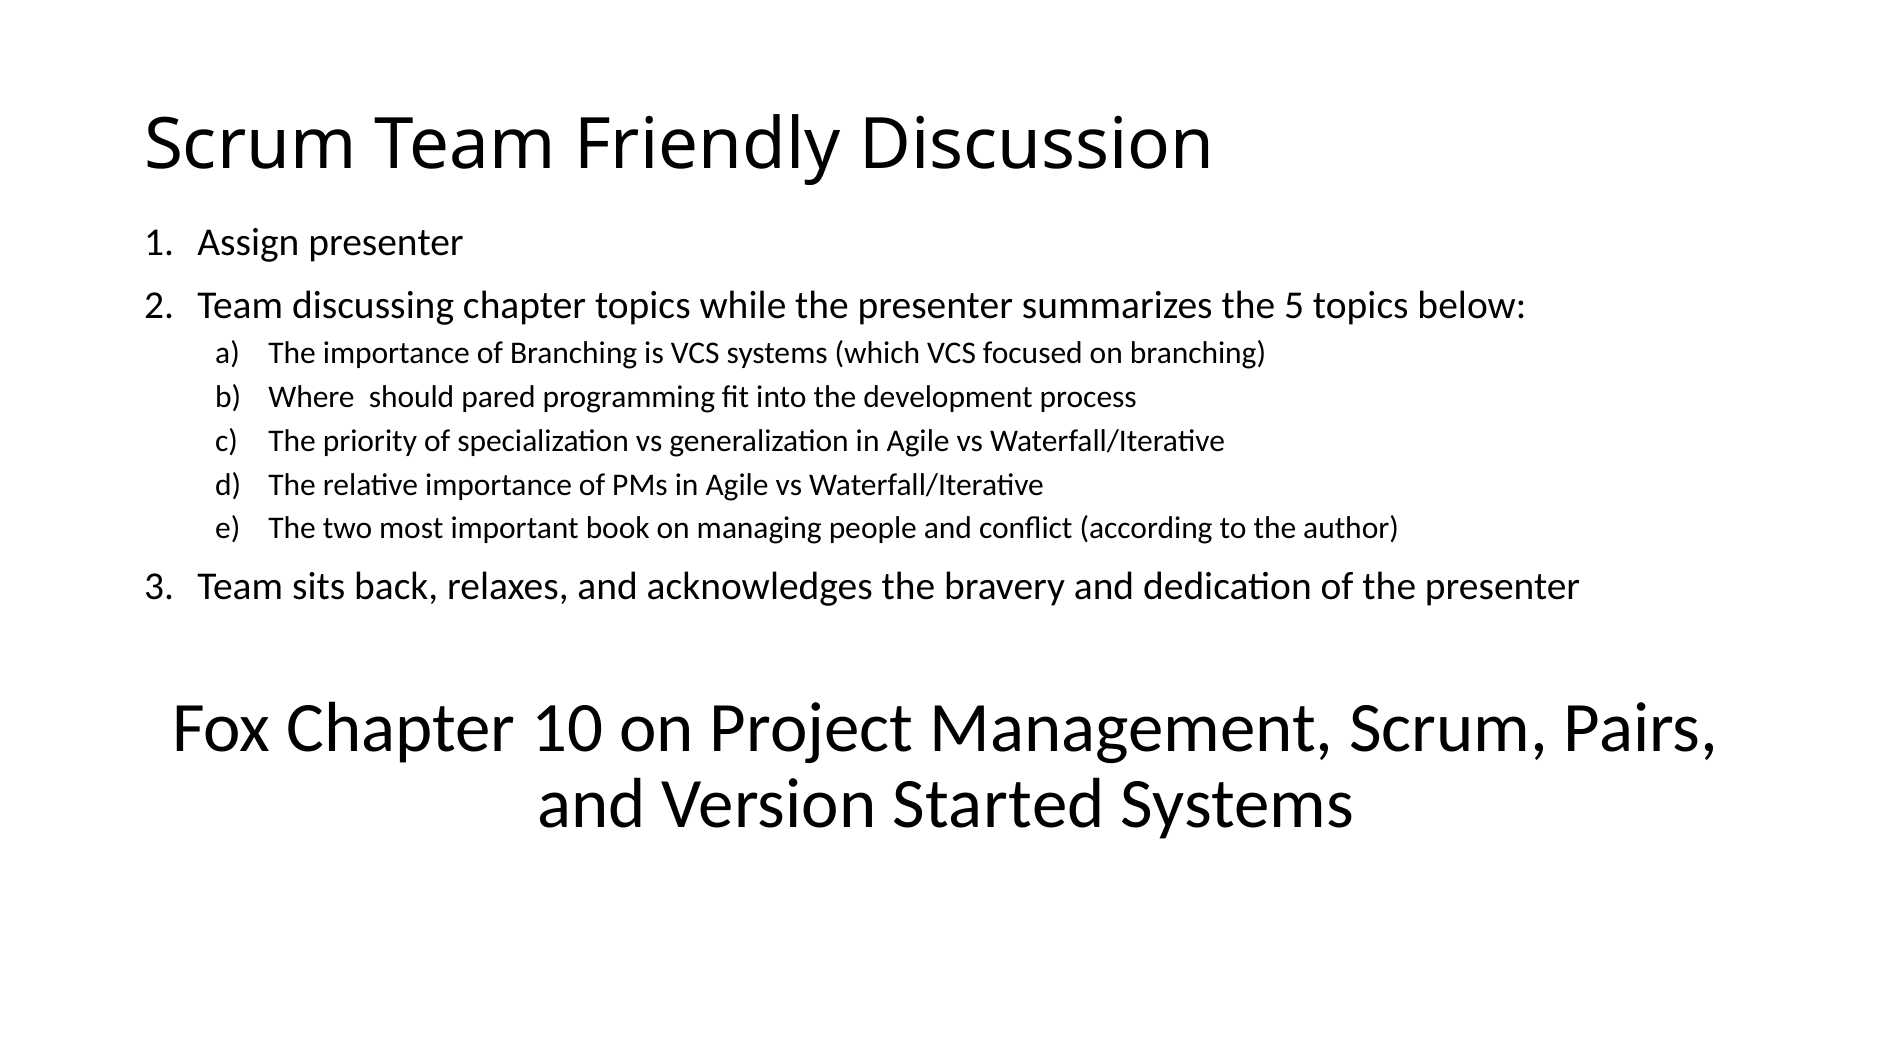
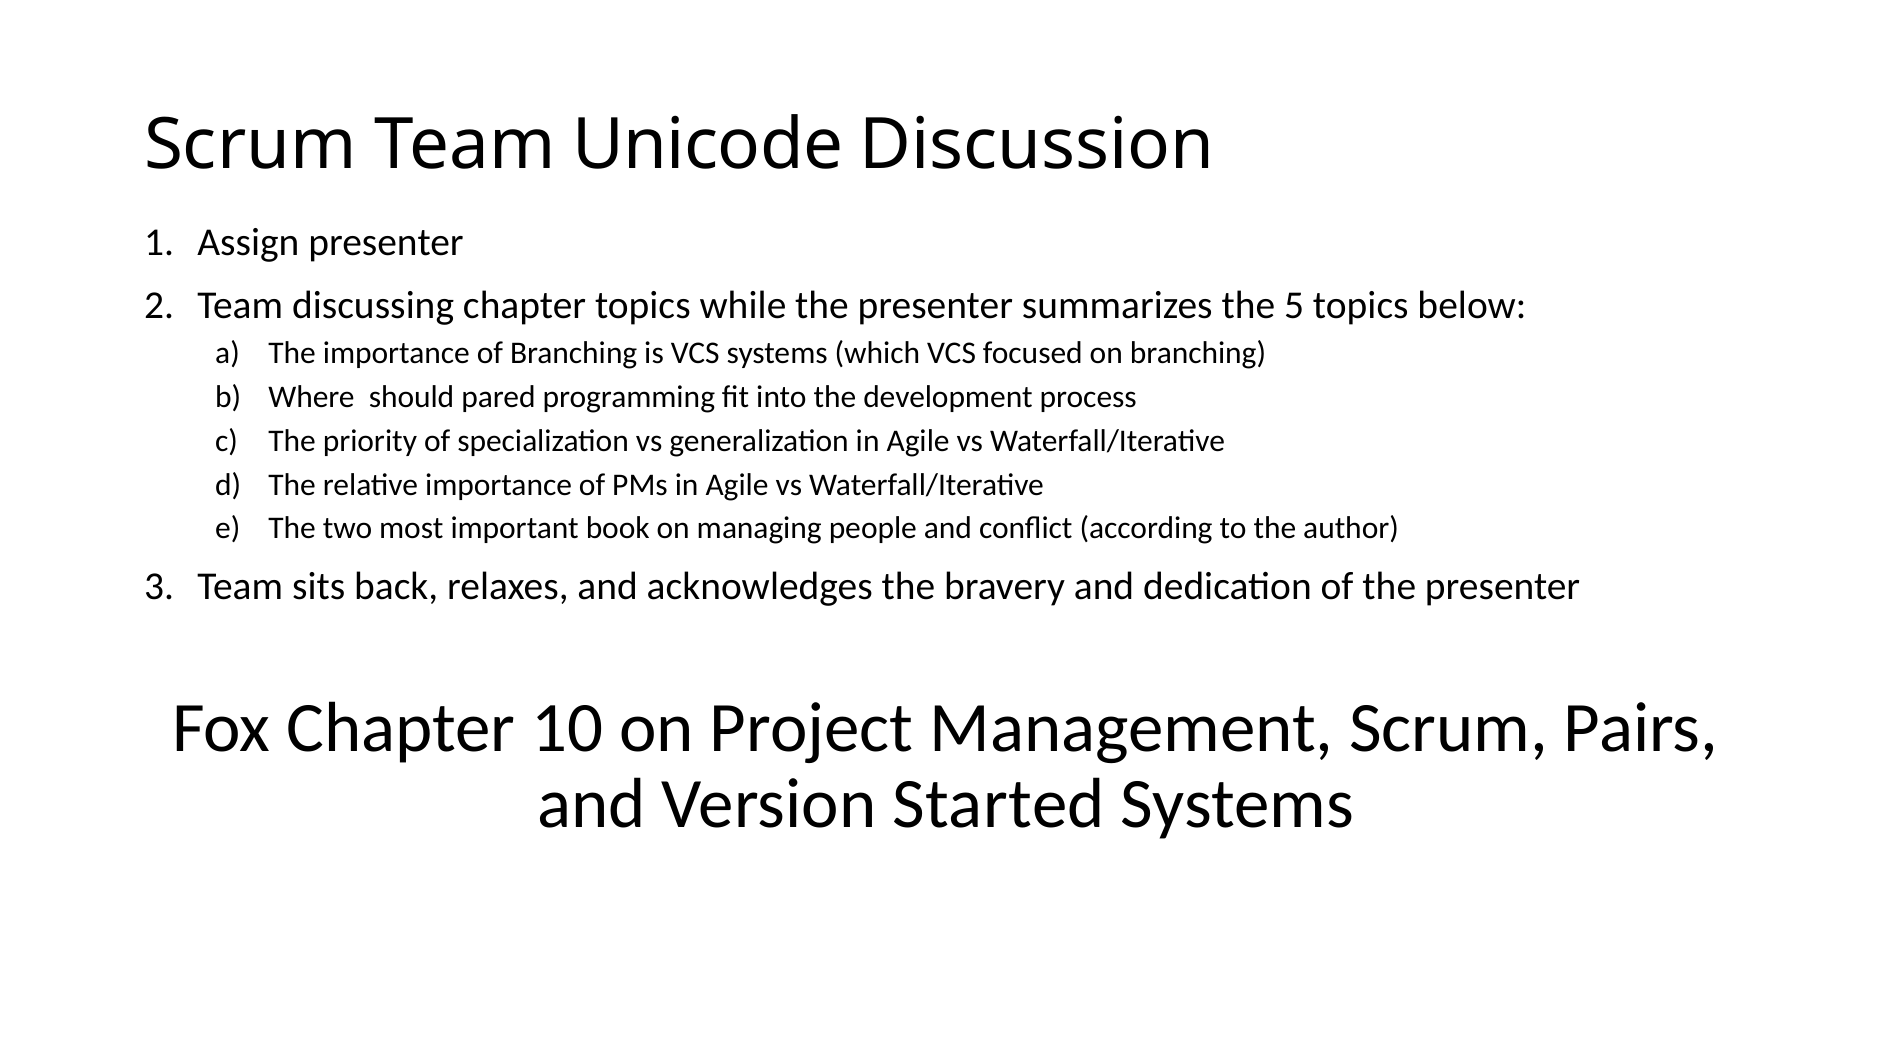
Friendly: Friendly -> Unicode
